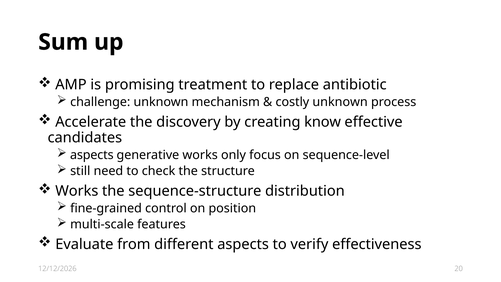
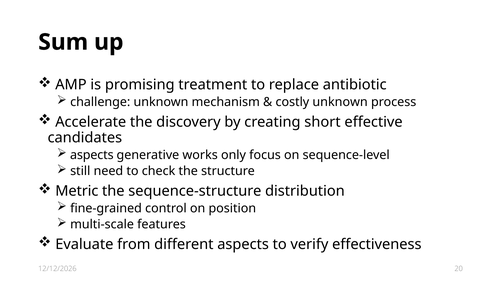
know: know -> short
Works at (77, 191): Works -> Metric
